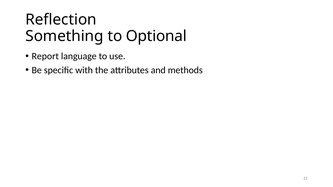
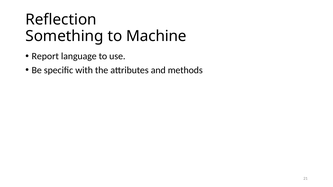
Optional: Optional -> Machine
